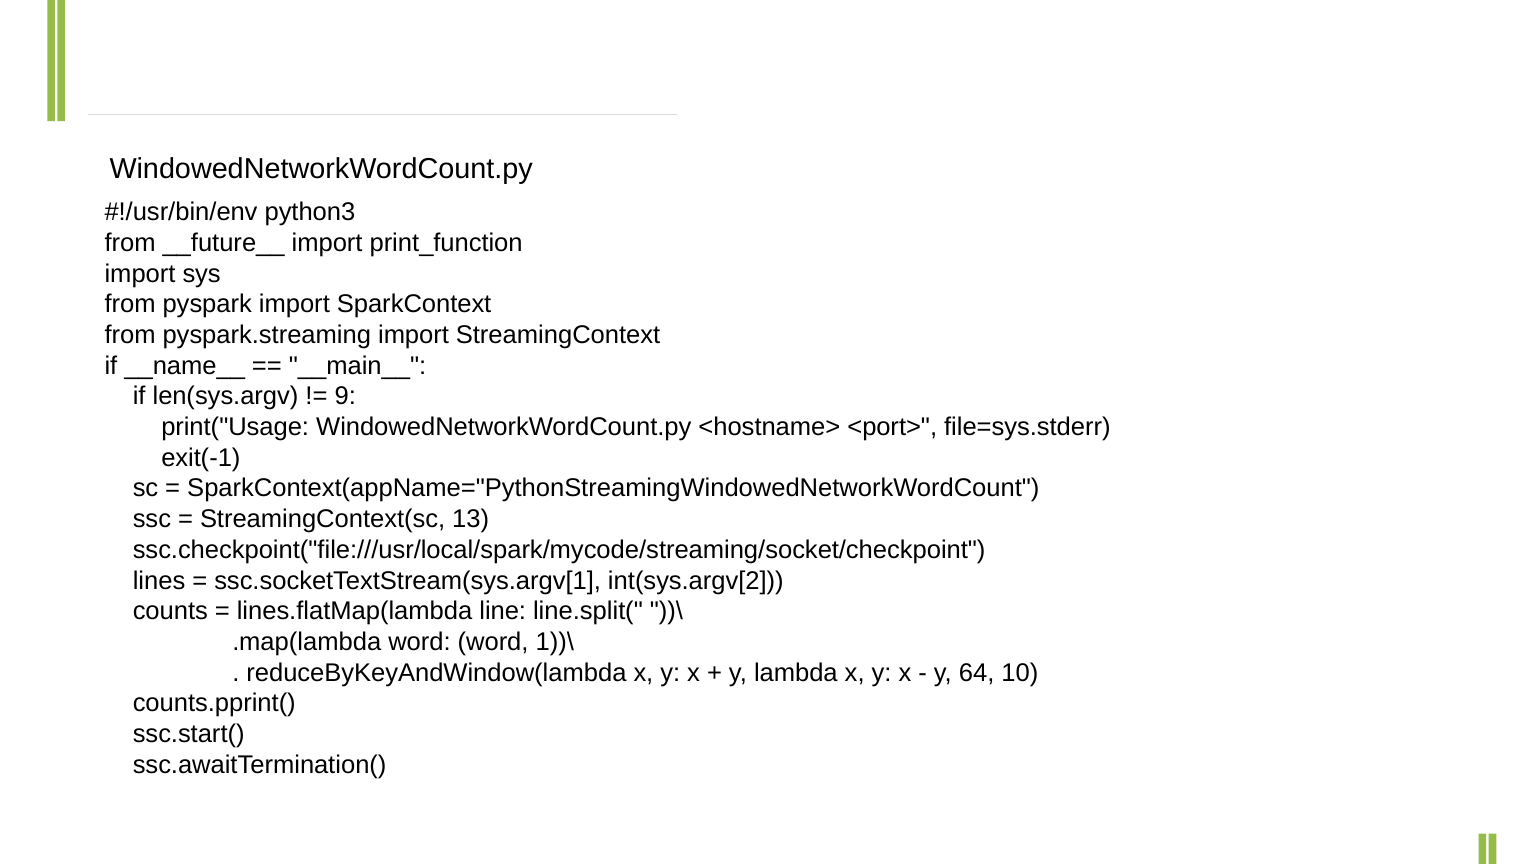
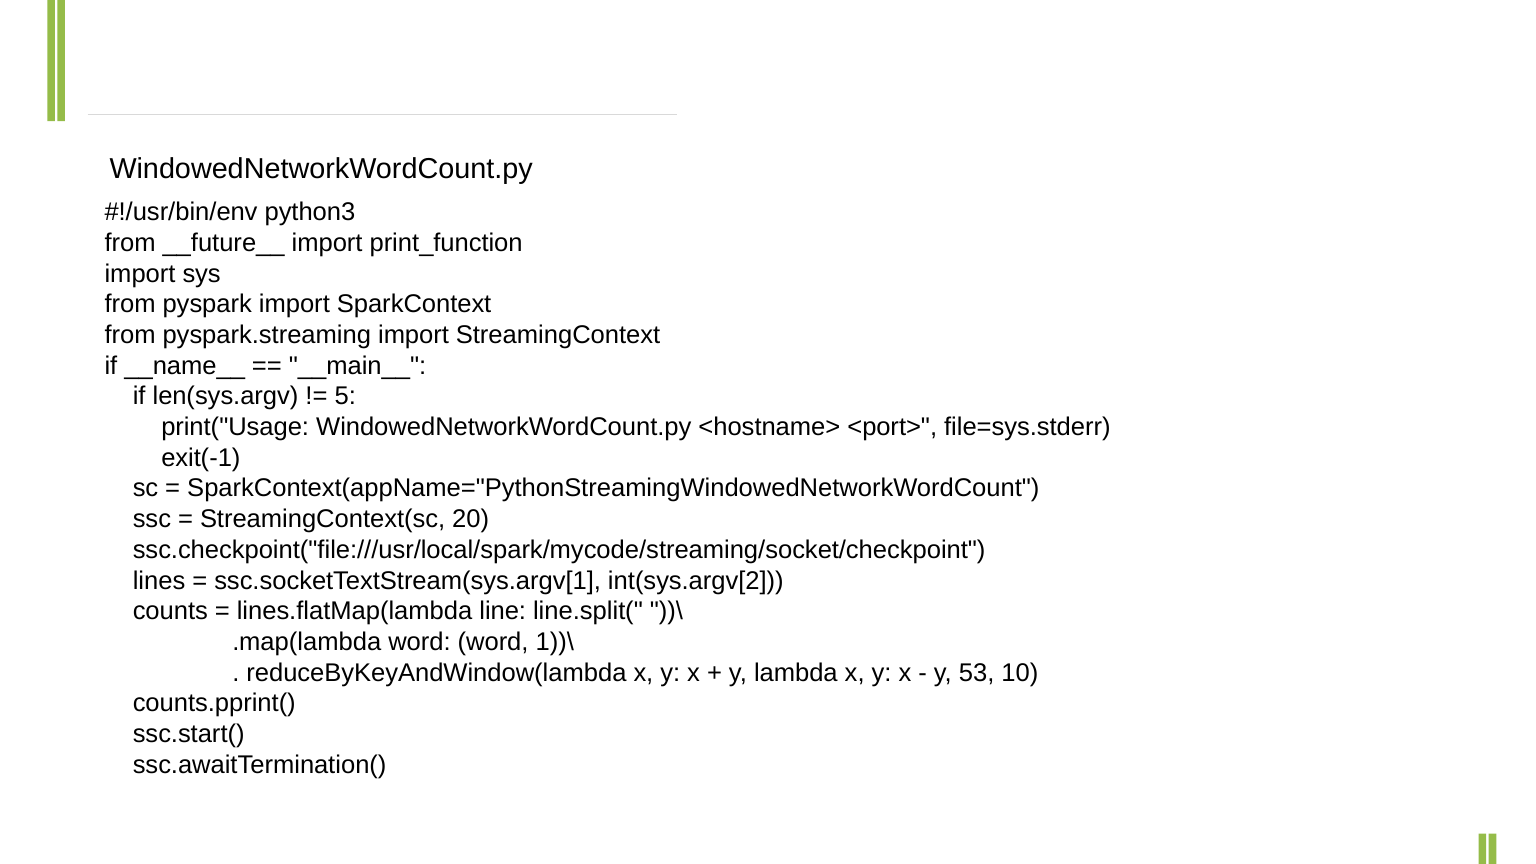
9: 9 -> 5
13: 13 -> 20
64: 64 -> 53
